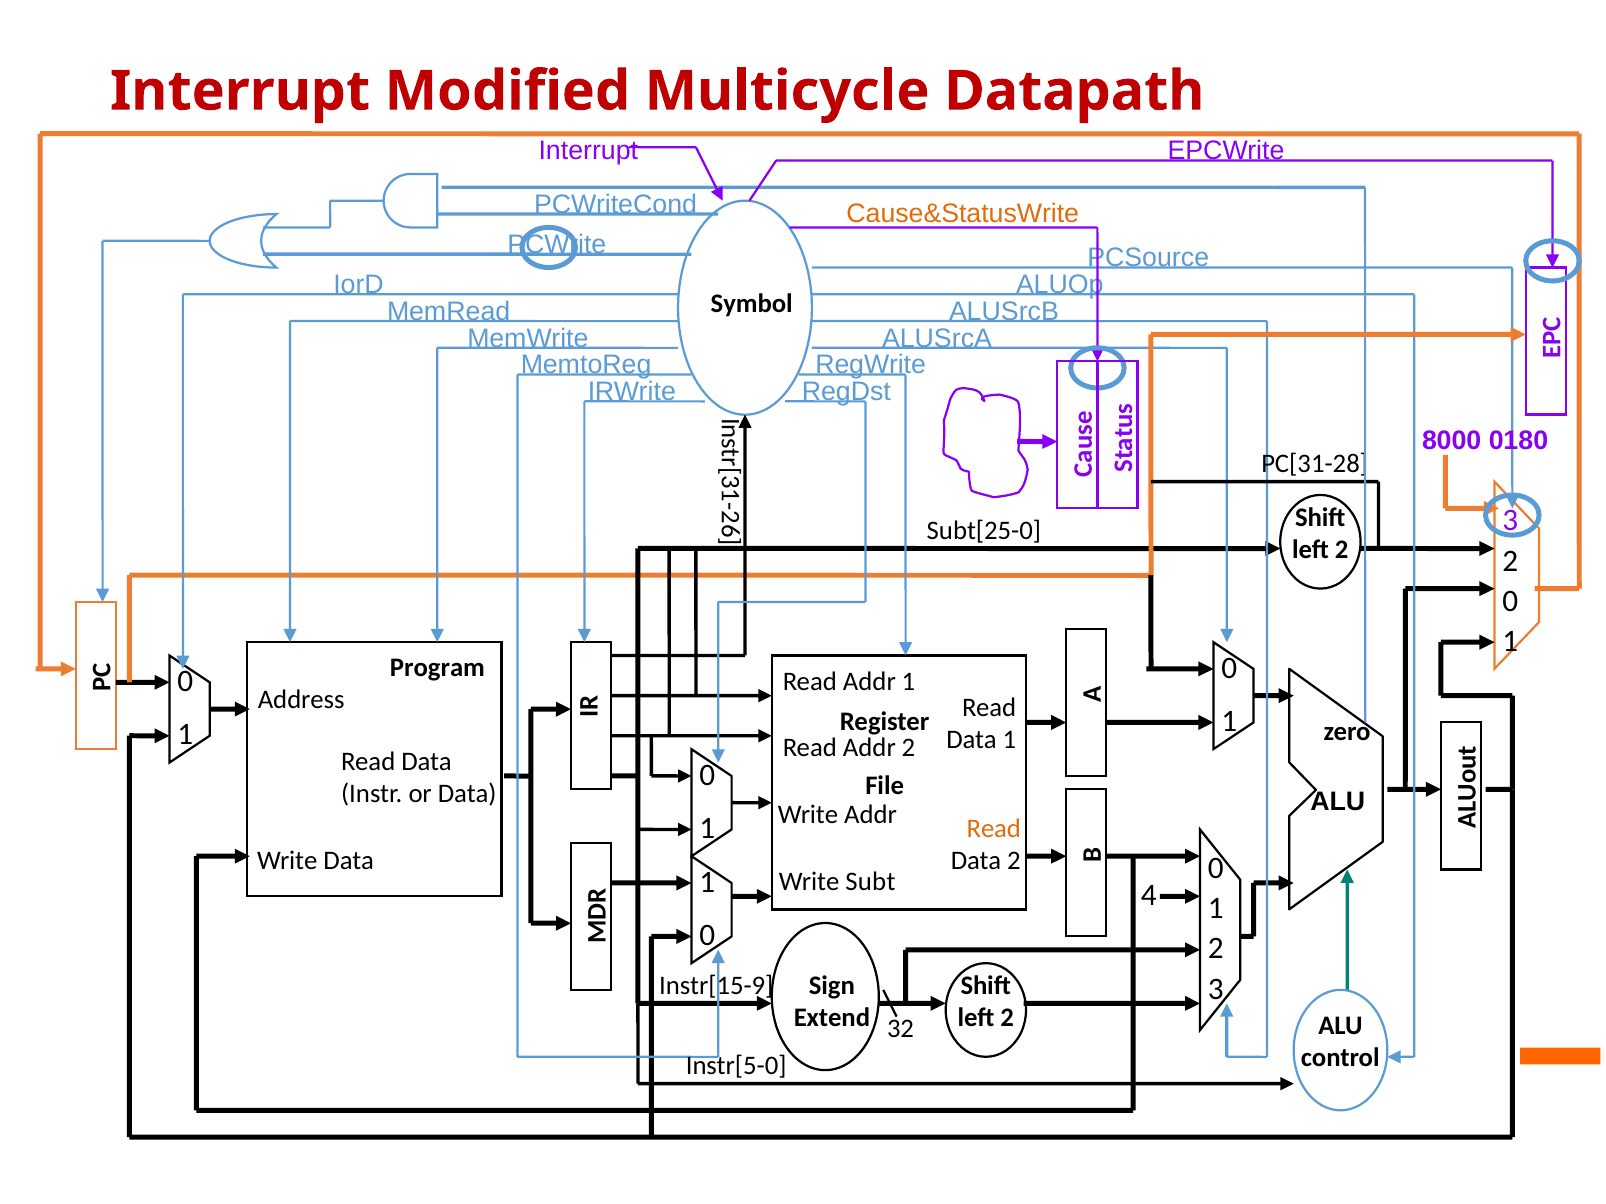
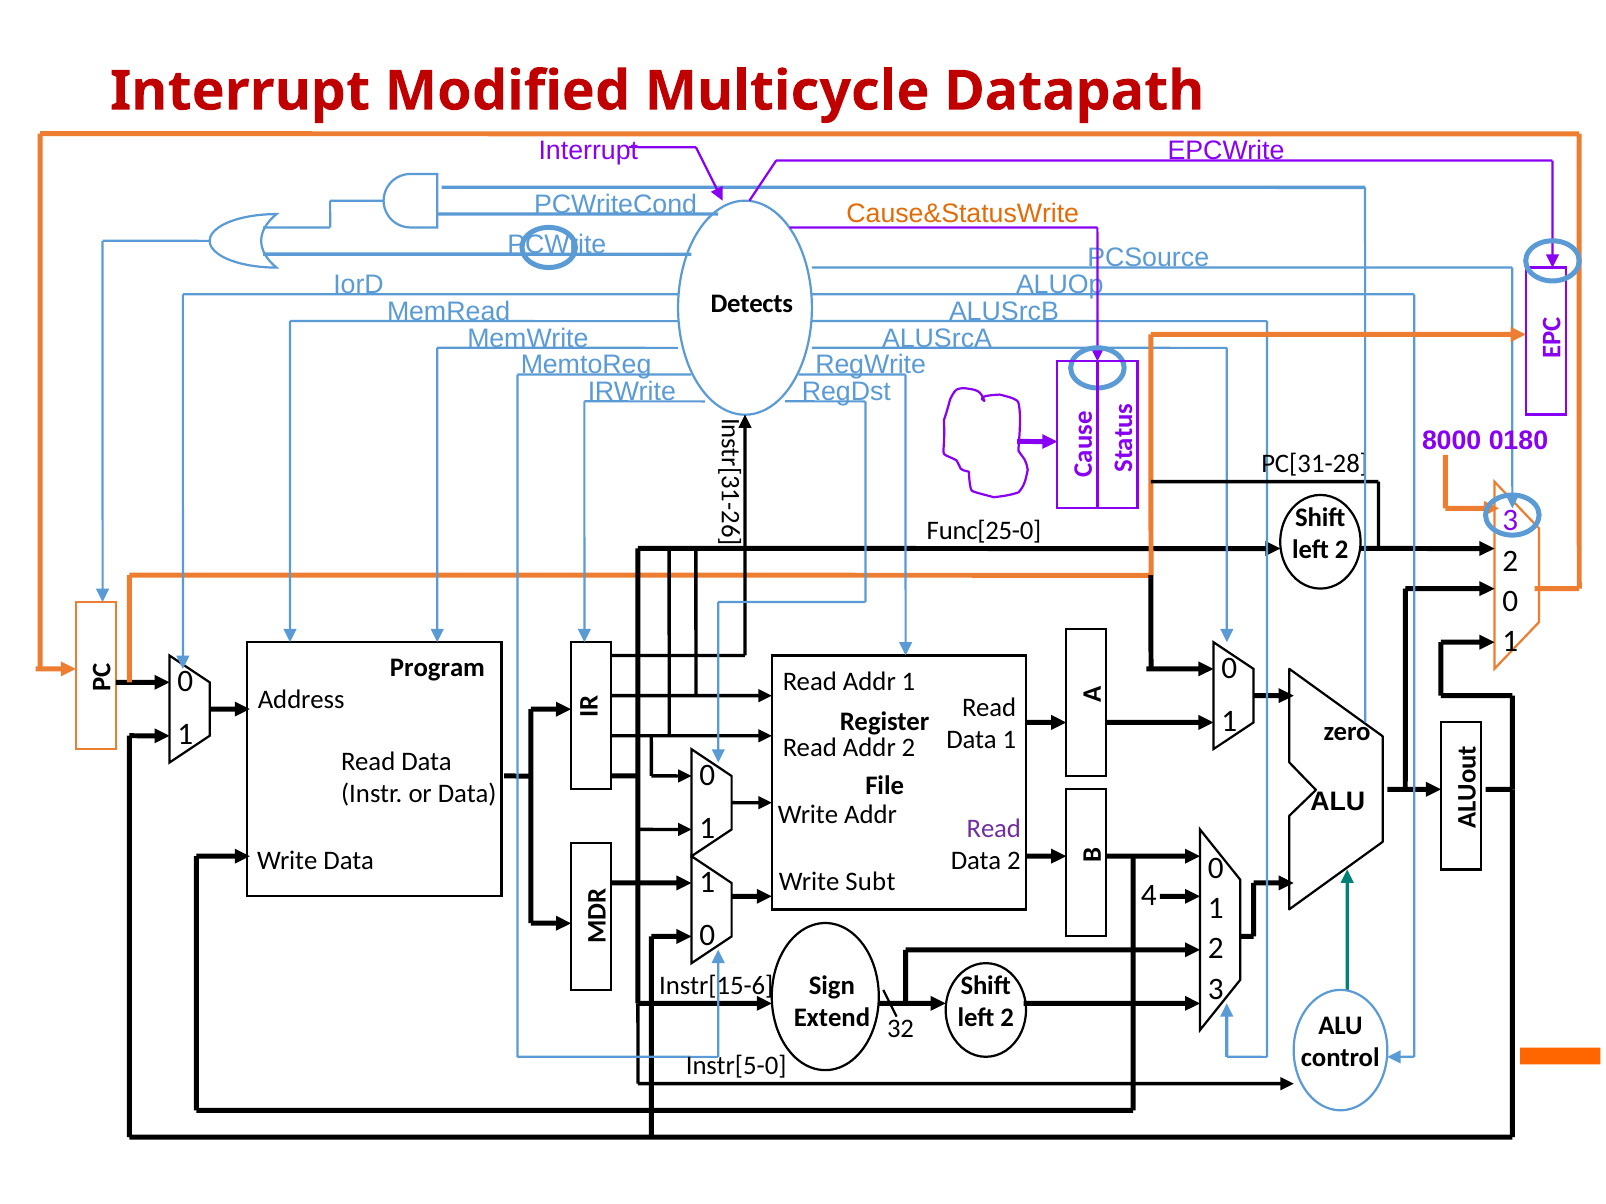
Symbol: Symbol -> Detects
Subt[25-0: Subt[25-0 -> Func[25-0
Read at (994, 829) colour: orange -> purple
Instr[15-9: Instr[15-9 -> Instr[15-6
